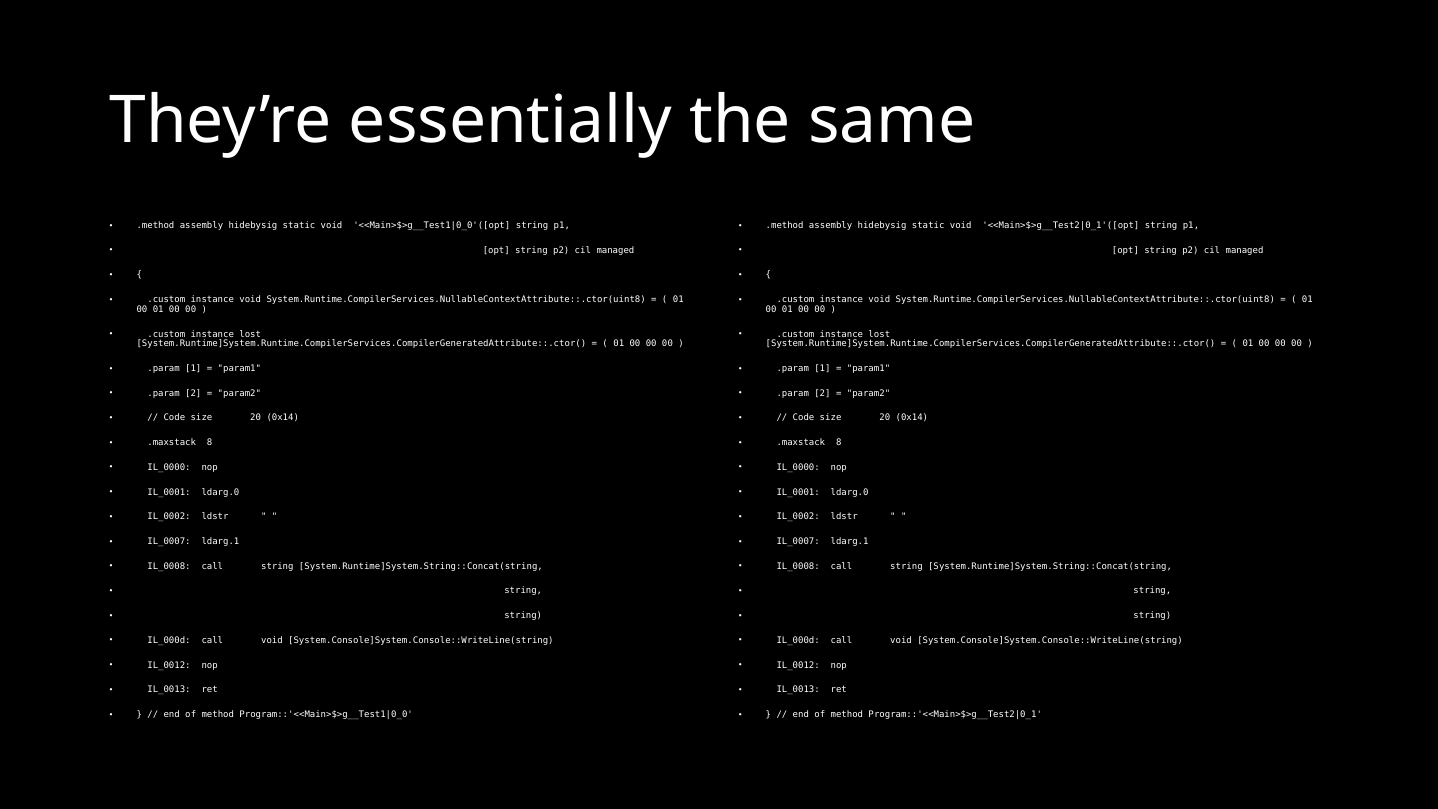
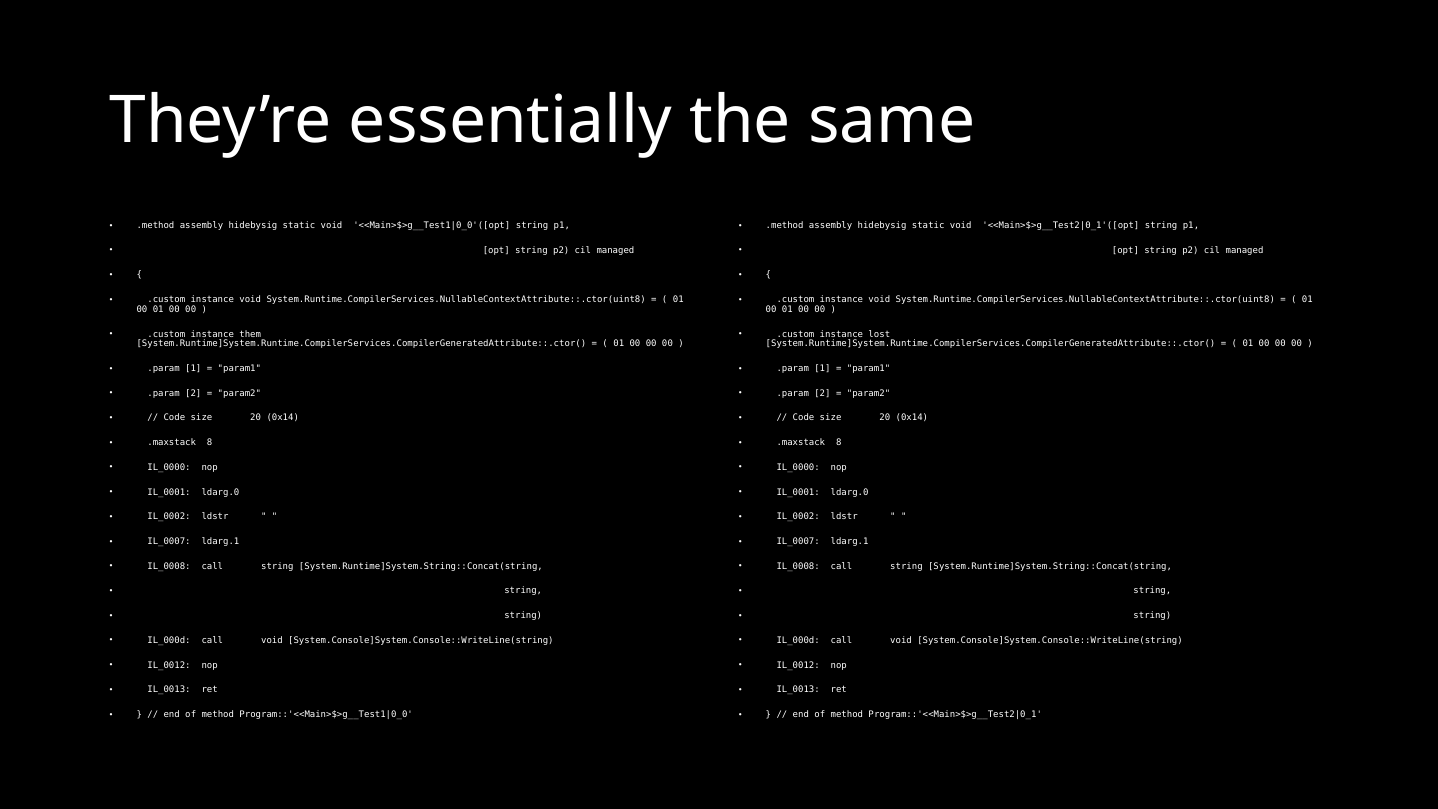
lost at (250, 334): lost -> them
